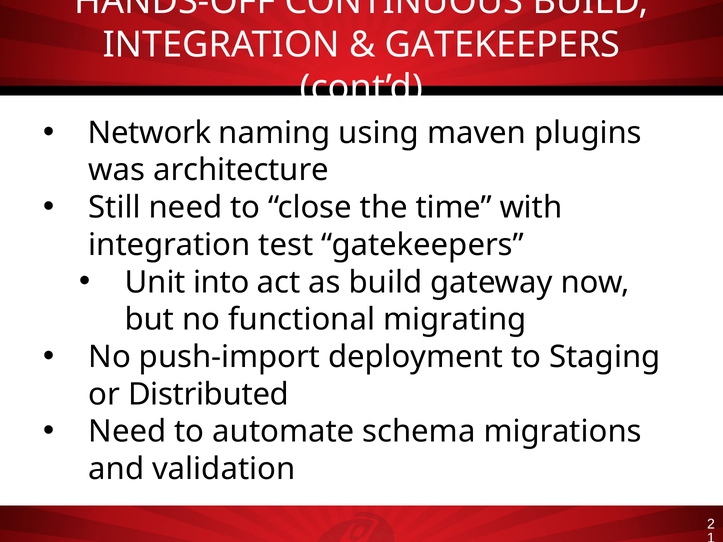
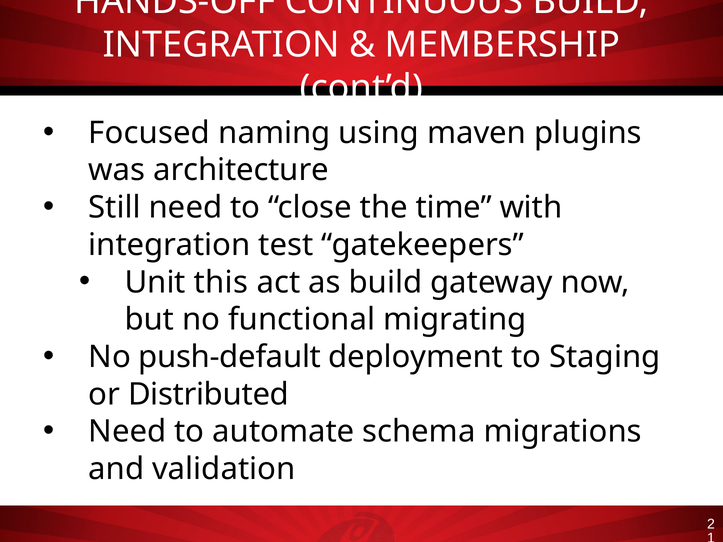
GATEKEEPERS at (503, 45): GATEKEEPERS -> MEMBERSHIP
Network: Network -> Focused
into: into -> this
push-import: push-import -> push-default
